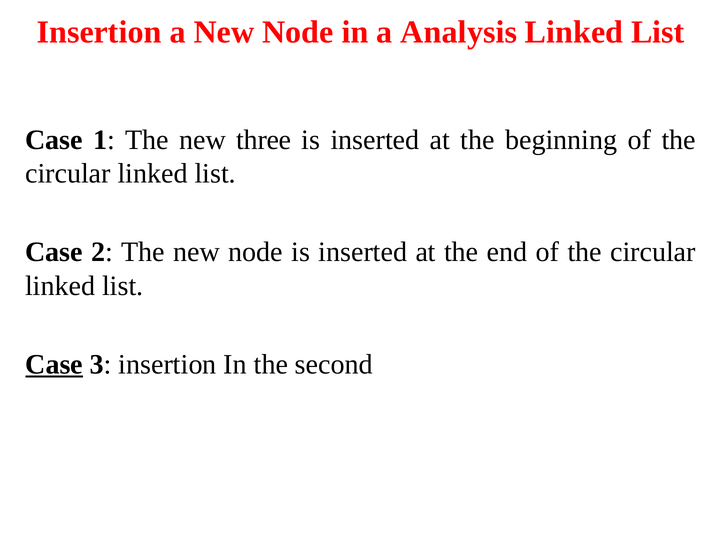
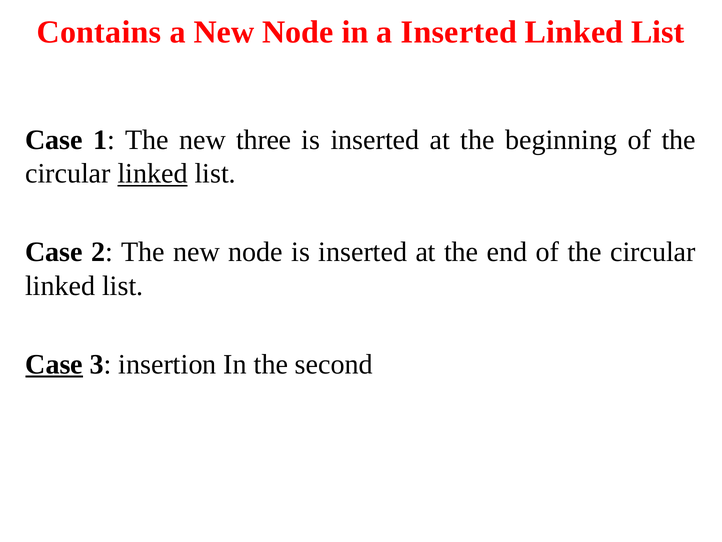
Insertion at (99, 32): Insertion -> Contains
a Analysis: Analysis -> Inserted
linked at (153, 173) underline: none -> present
